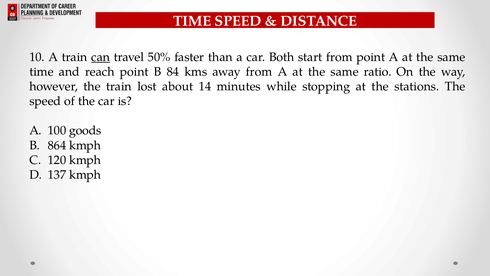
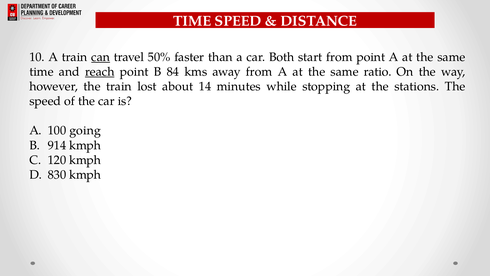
reach underline: none -> present
goods: goods -> going
864: 864 -> 914
137: 137 -> 830
